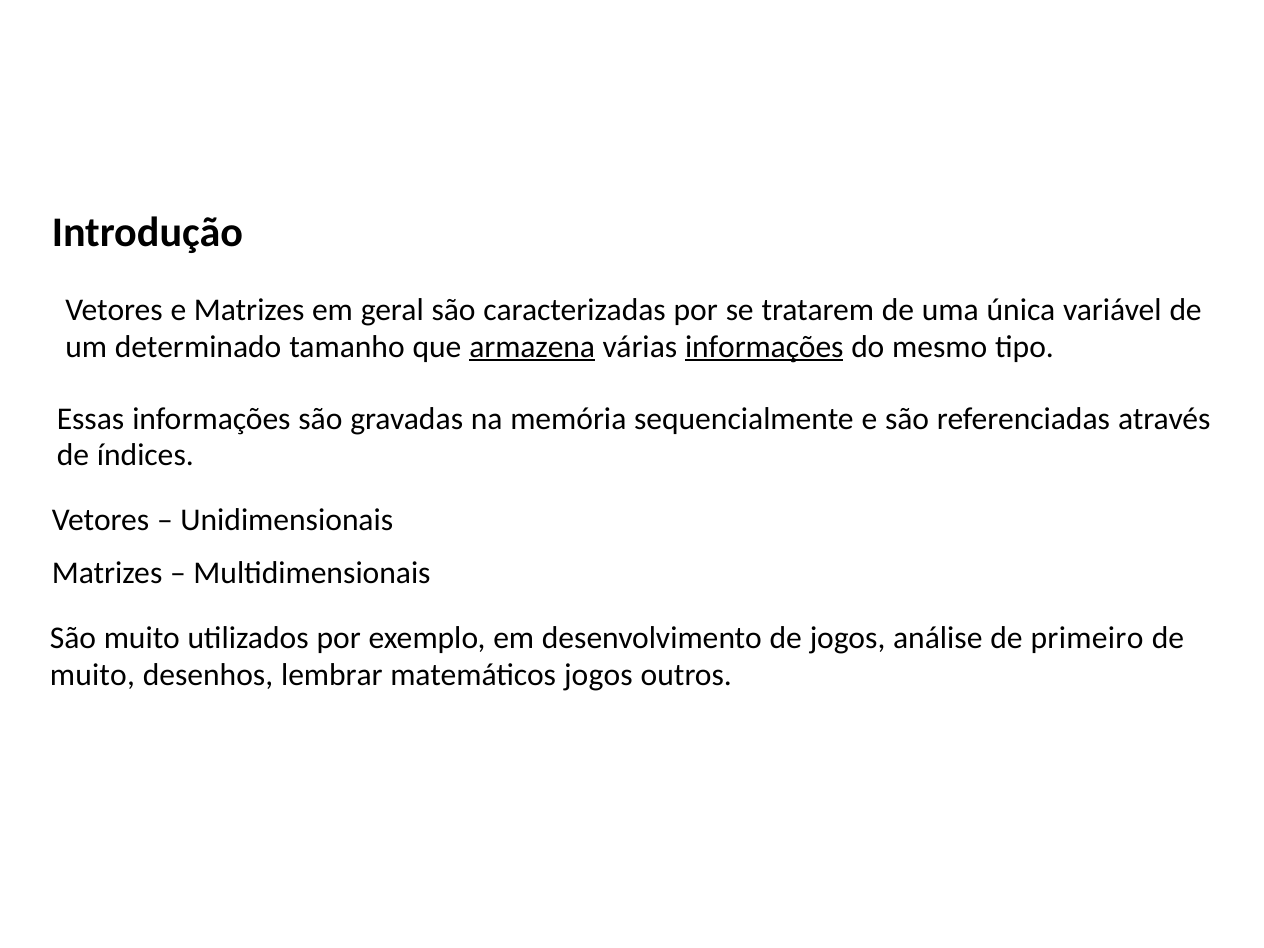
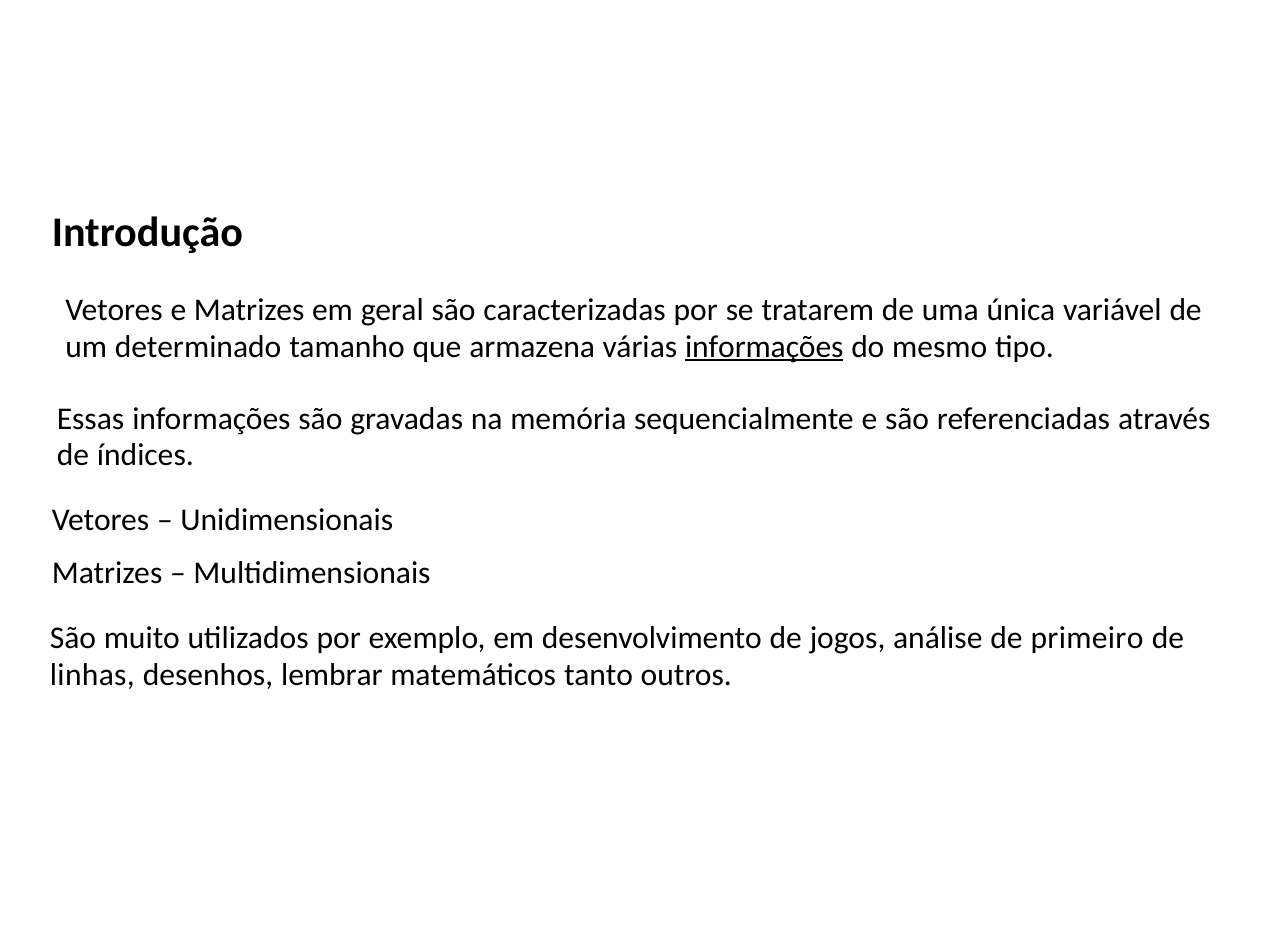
armazena underline: present -> none
muito at (92, 675): muito -> linhas
matemáticos jogos: jogos -> tanto
